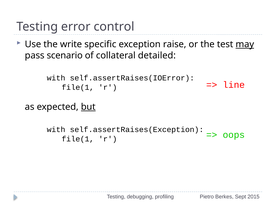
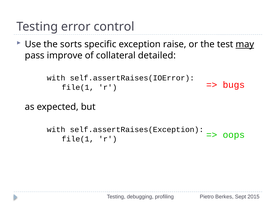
write: write -> sorts
scenario: scenario -> improve
line: line -> bugs
but underline: present -> none
